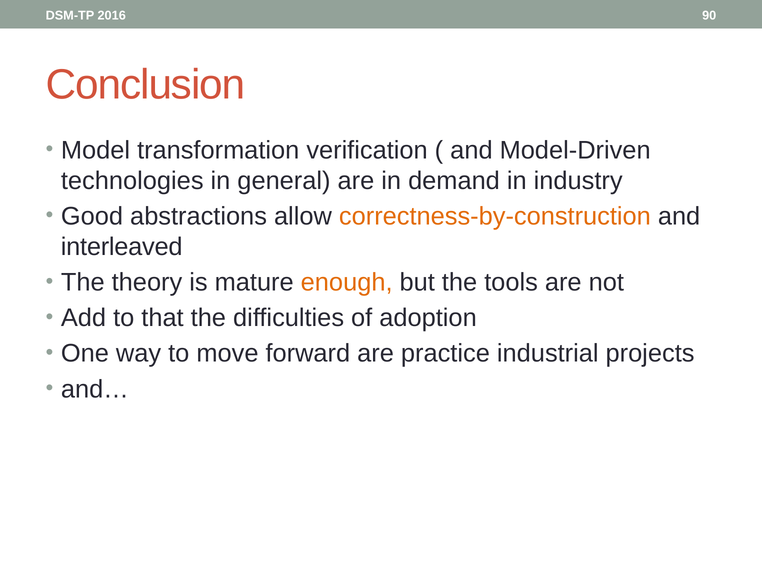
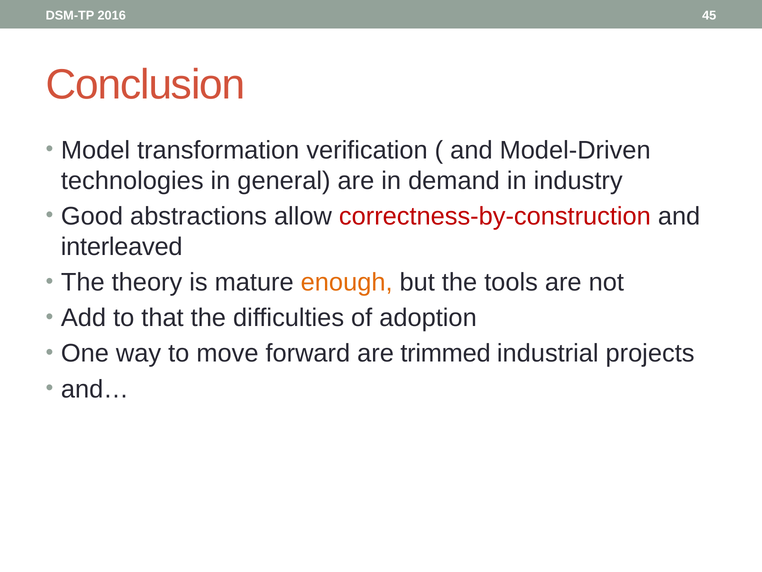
90: 90 -> 45
correctness-by-construction colour: orange -> red
practice: practice -> trimmed
